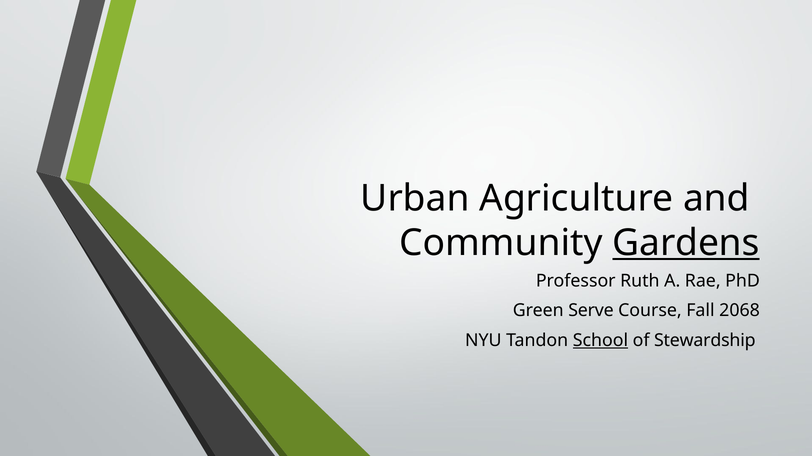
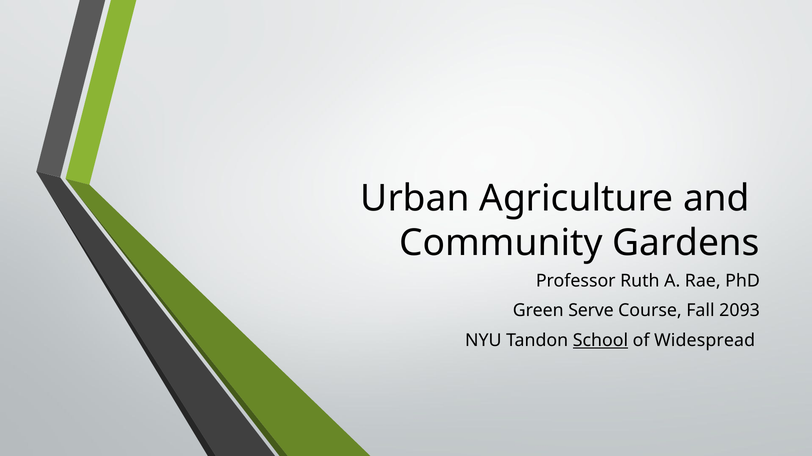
Gardens underline: present -> none
2068: 2068 -> 2093
Stewardship: Stewardship -> Widespread
